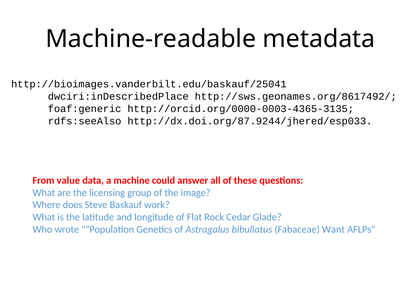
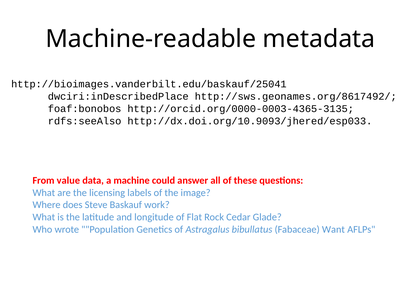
foaf:generic: foaf:generic -> foaf:bonobos
http://dx.doi.org/87.9244/jhered/esp033: http://dx.doi.org/87.9244/jhered/esp033 -> http://dx.doi.org/10.9093/jhered/esp033
group: group -> labels
